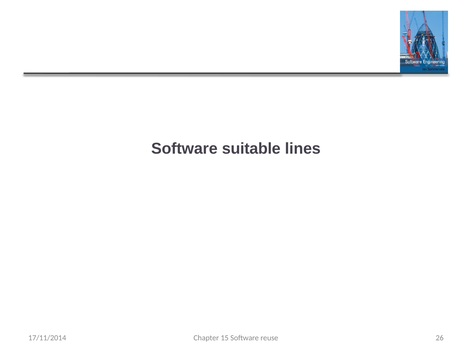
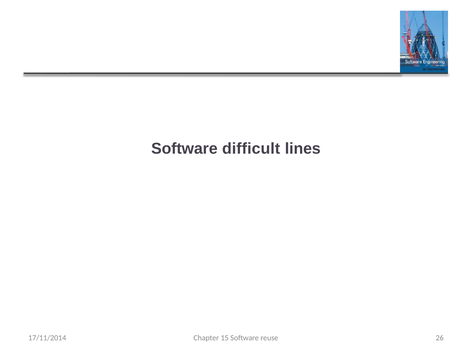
suitable: suitable -> difficult
